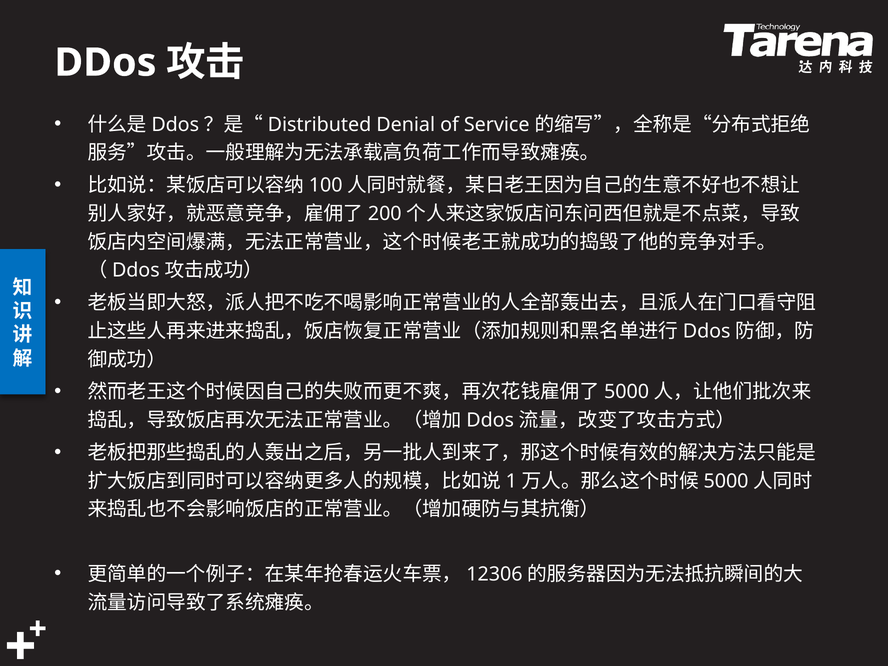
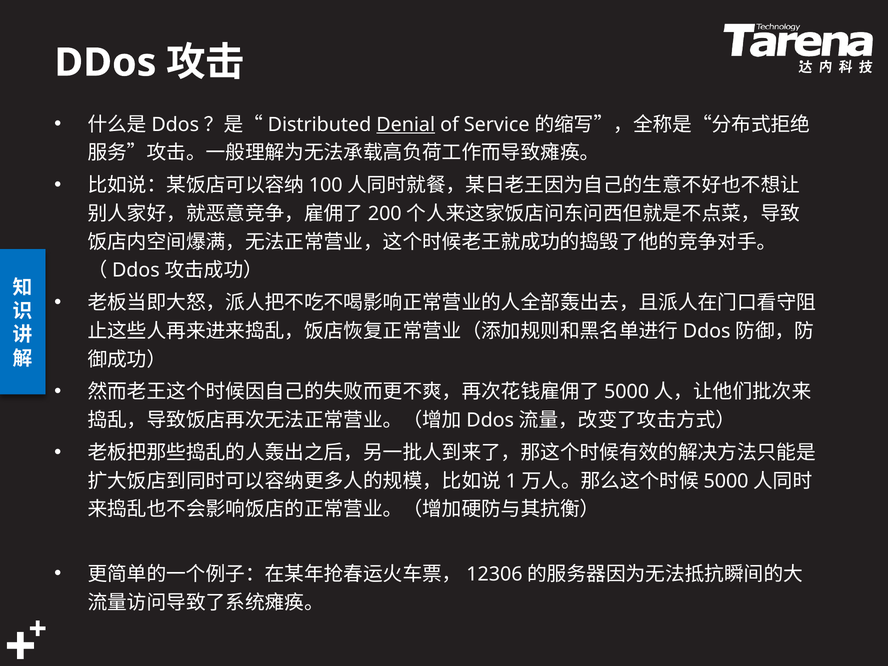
Denial underline: none -> present
